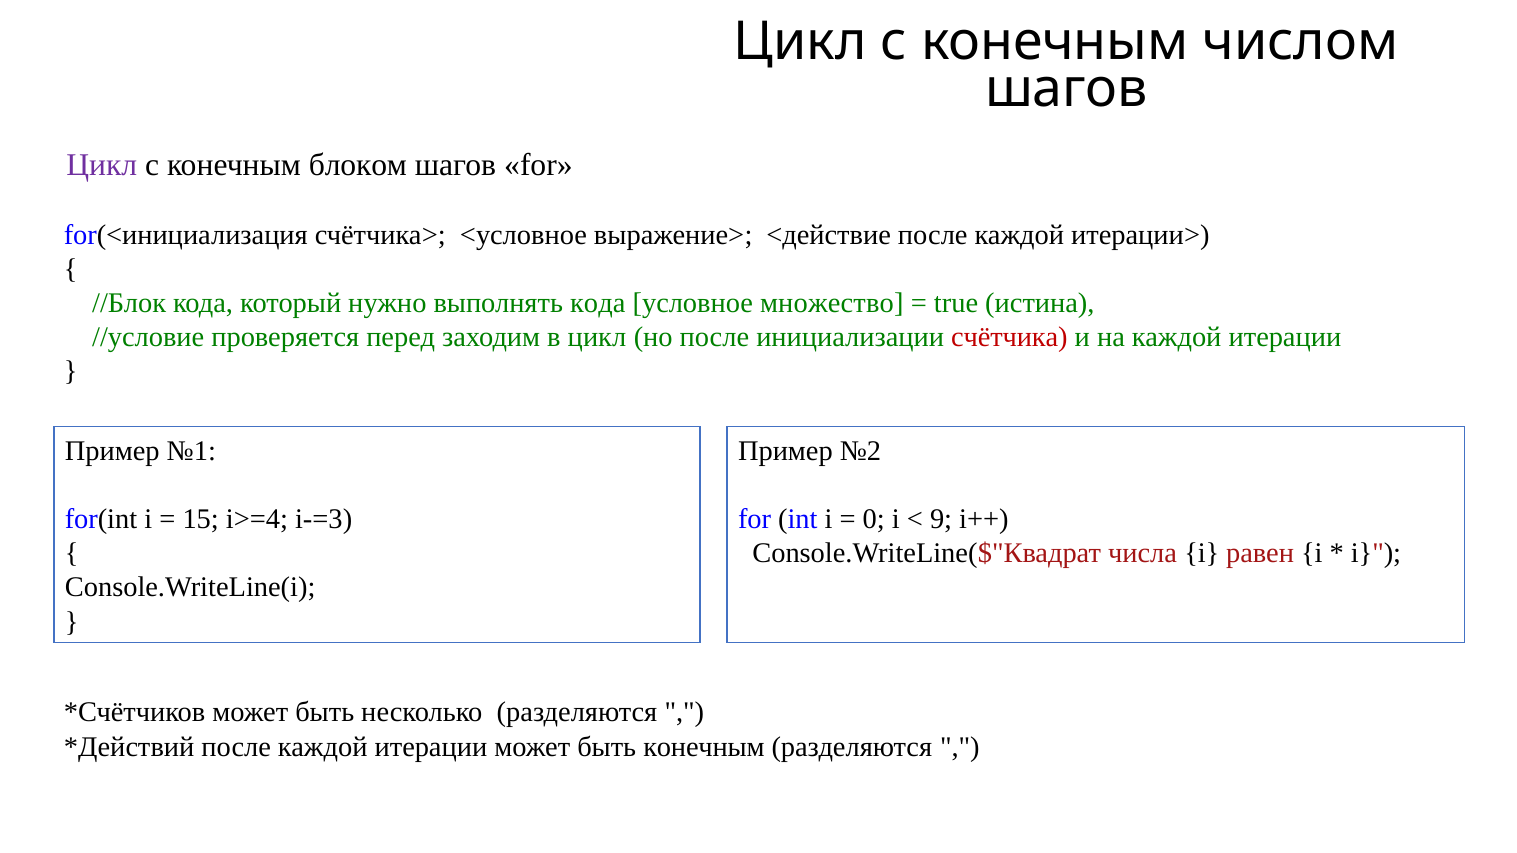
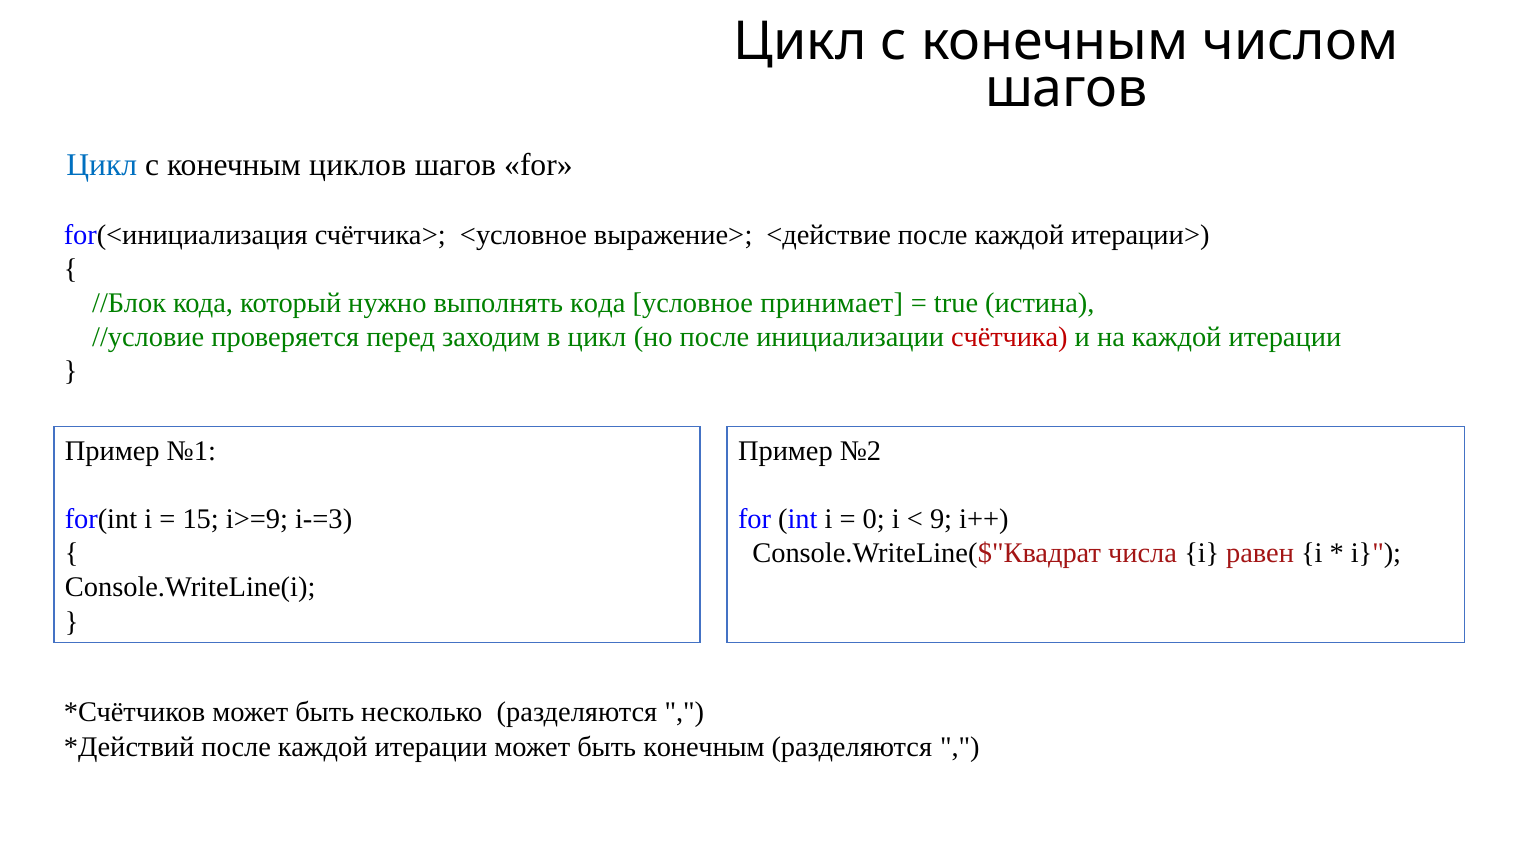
Цикл at (102, 165) colour: purple -> blue
блоком: блоком -> циклов
множество: множество -> принимает
i>=4: i>=4 -> i>=9
